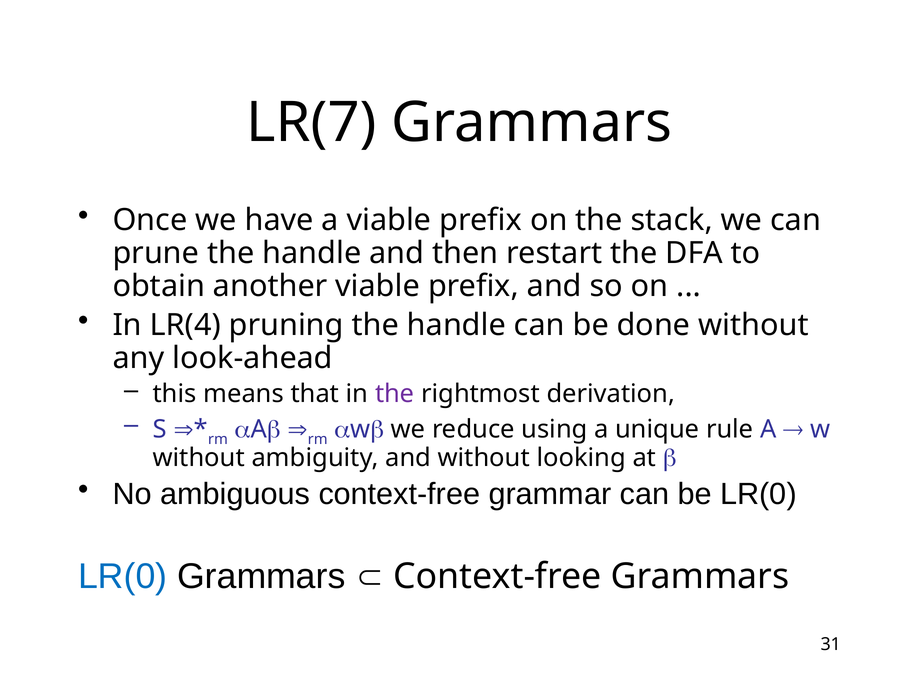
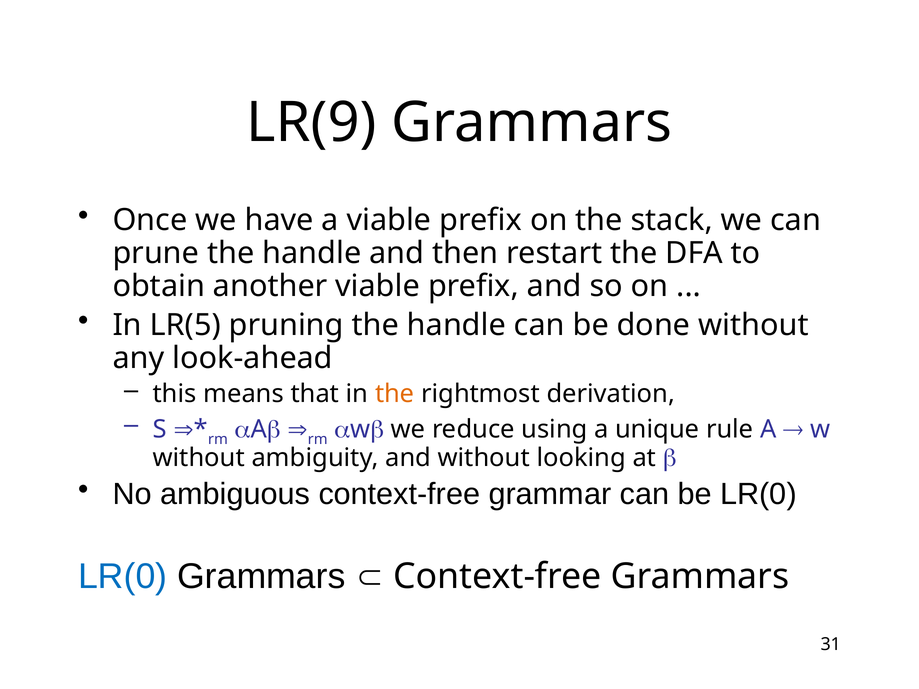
LR(7: LR(7 -> LR(9
LR(4: LR(4 -> LR(5
the at (395, 394) colour: purple -> orange
